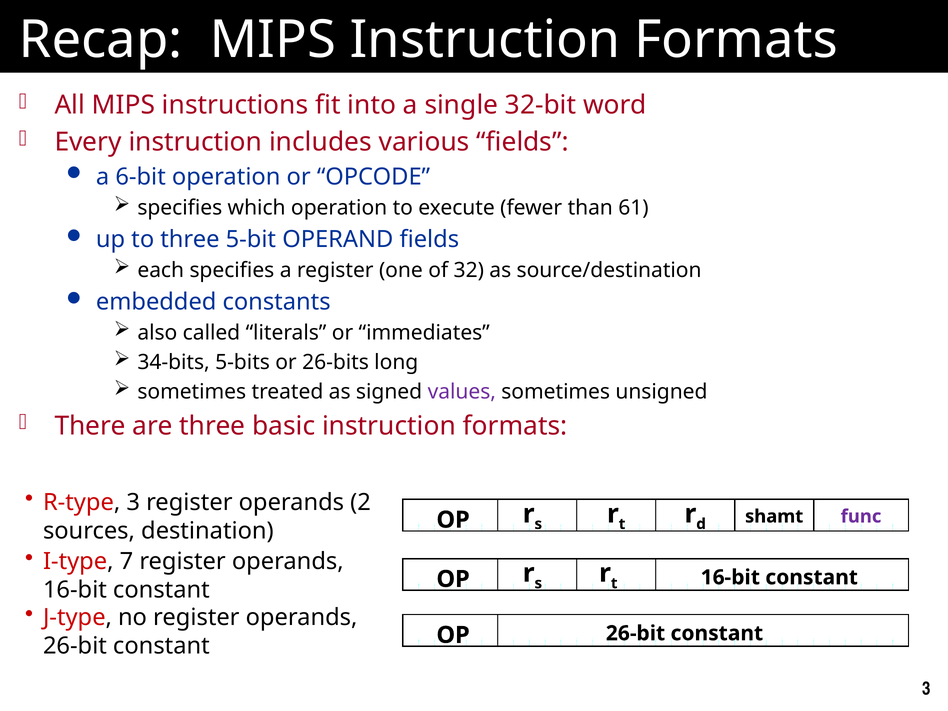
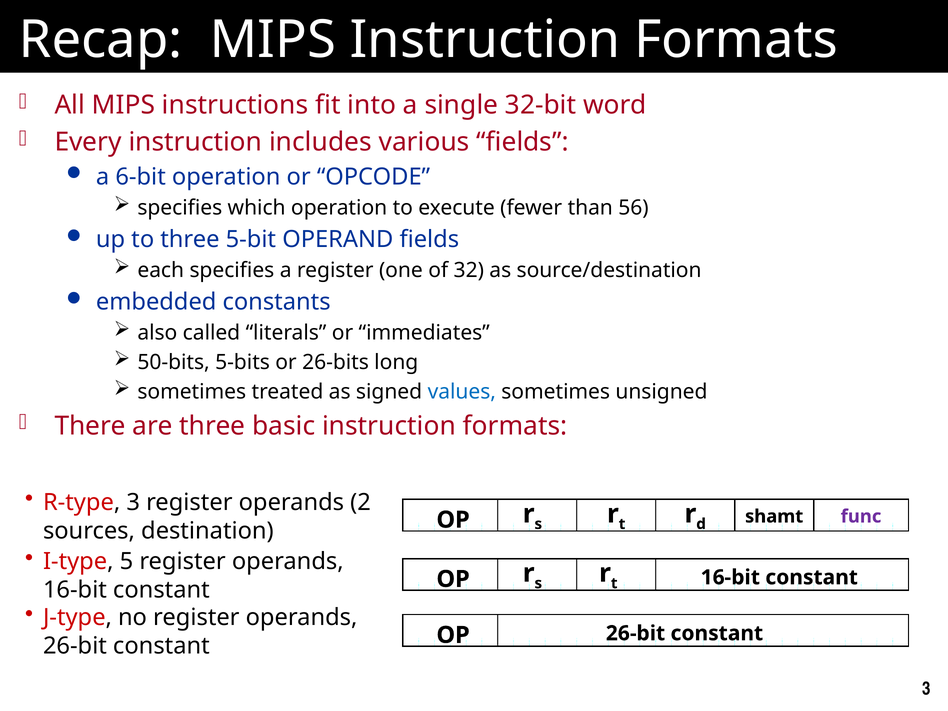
61: 61 -> 56
34-bits: 34-bits -> 50-bits
values colour: purple -> blue
7: 7 -> 5
